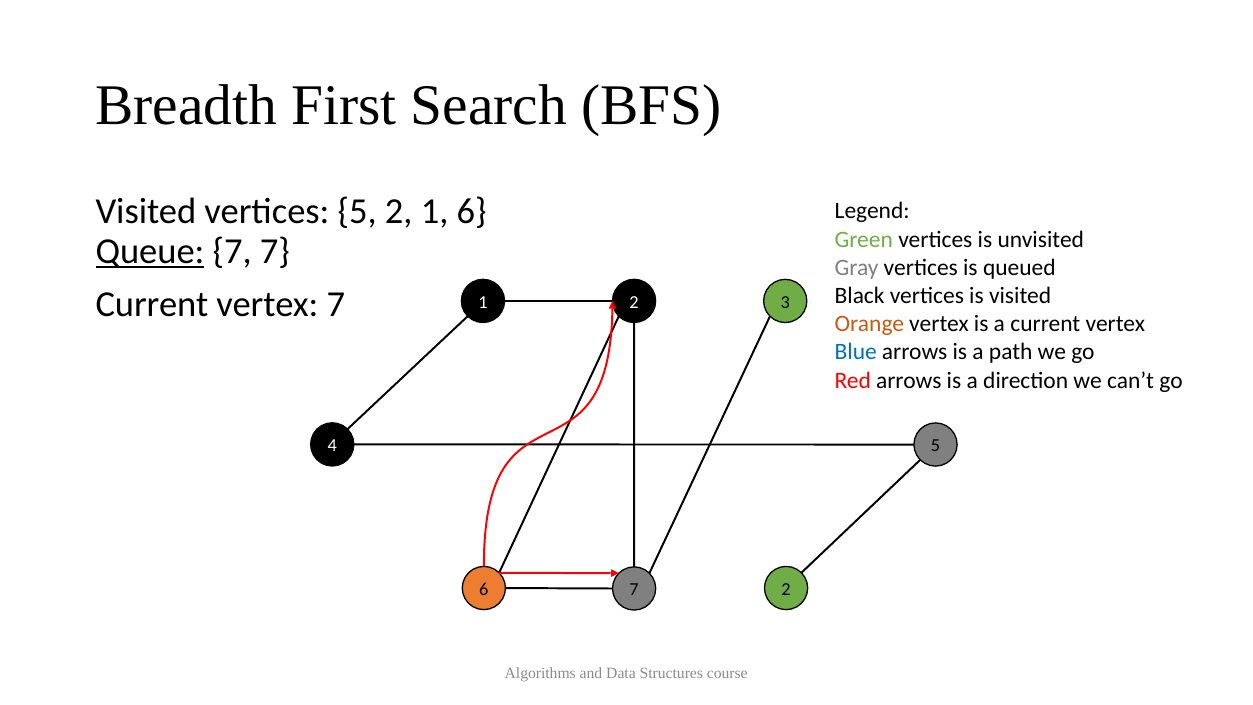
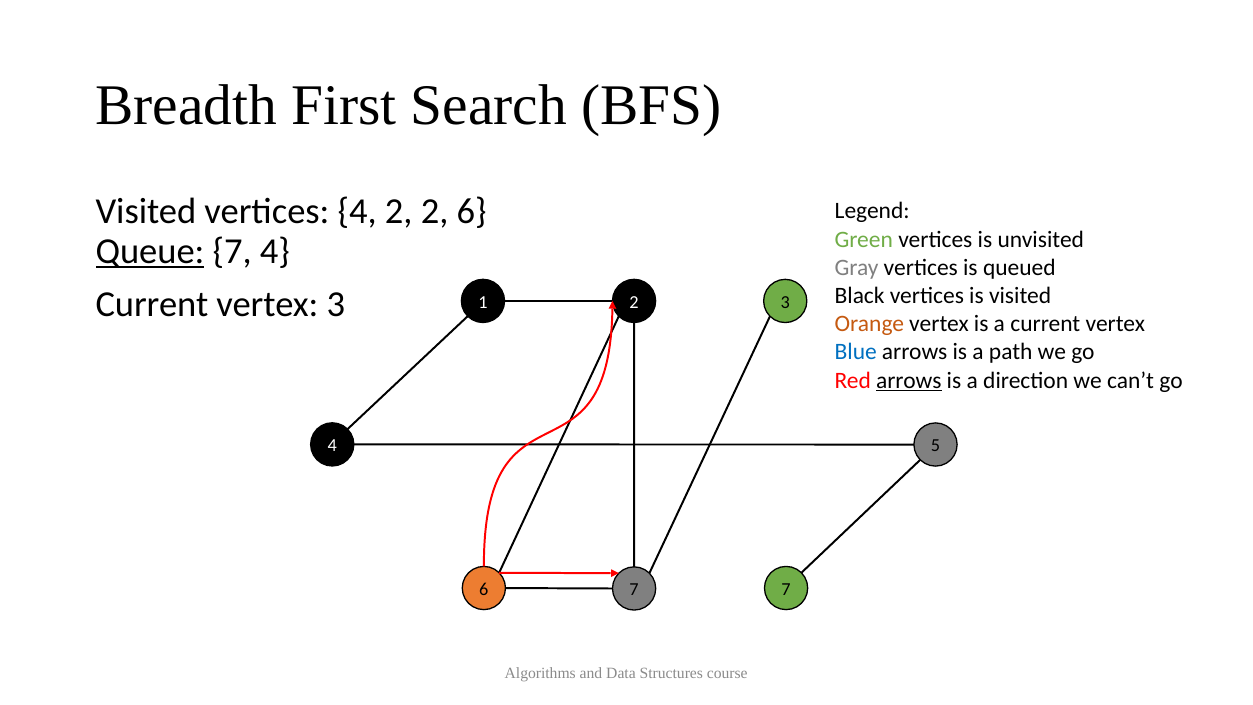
vertices 5: 5 -> 4
2 1: 1 -> 2
7 7: 7 -> 4
vertex 7: 7 -> 3
arrows at (909, 380) underline: none -> present
7 2: 2 -> 7
